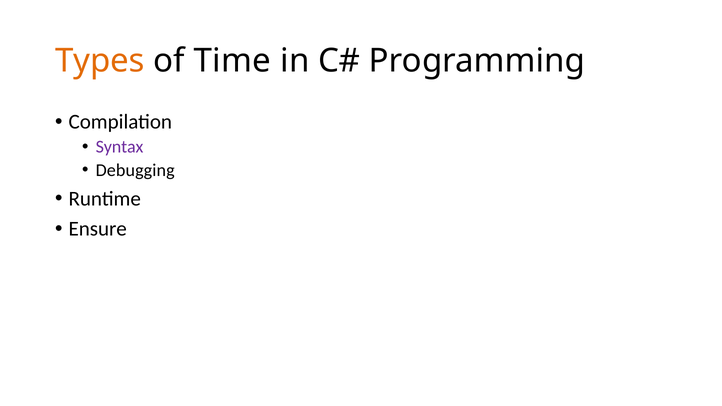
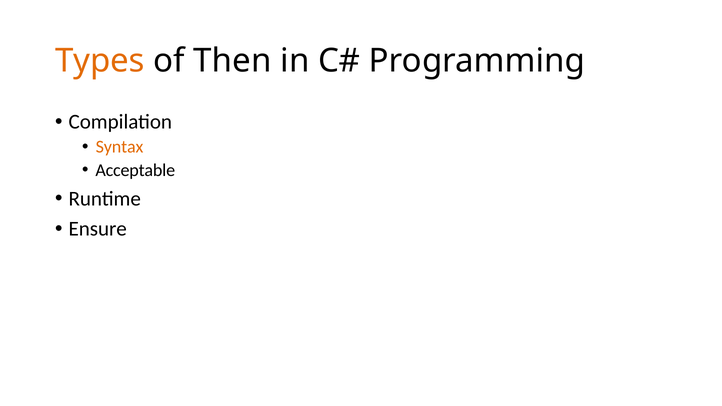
Time: Time -> Then
Syntax colour: purple -> orange
Debugging: Debugging -> Acceptable
